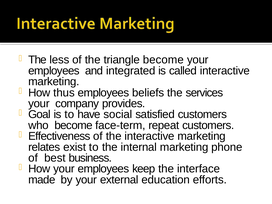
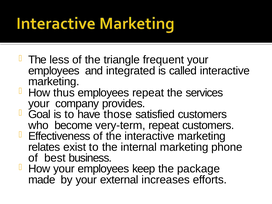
triangle become: become -> frequent
employees beliefs: beliefs -> repeat
social: social -> those
face-term: face-term -> very-term
interface: interface -> package
education: education -> increases
